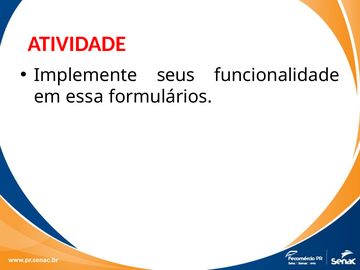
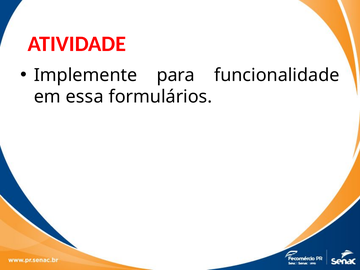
seus: seus -> para
